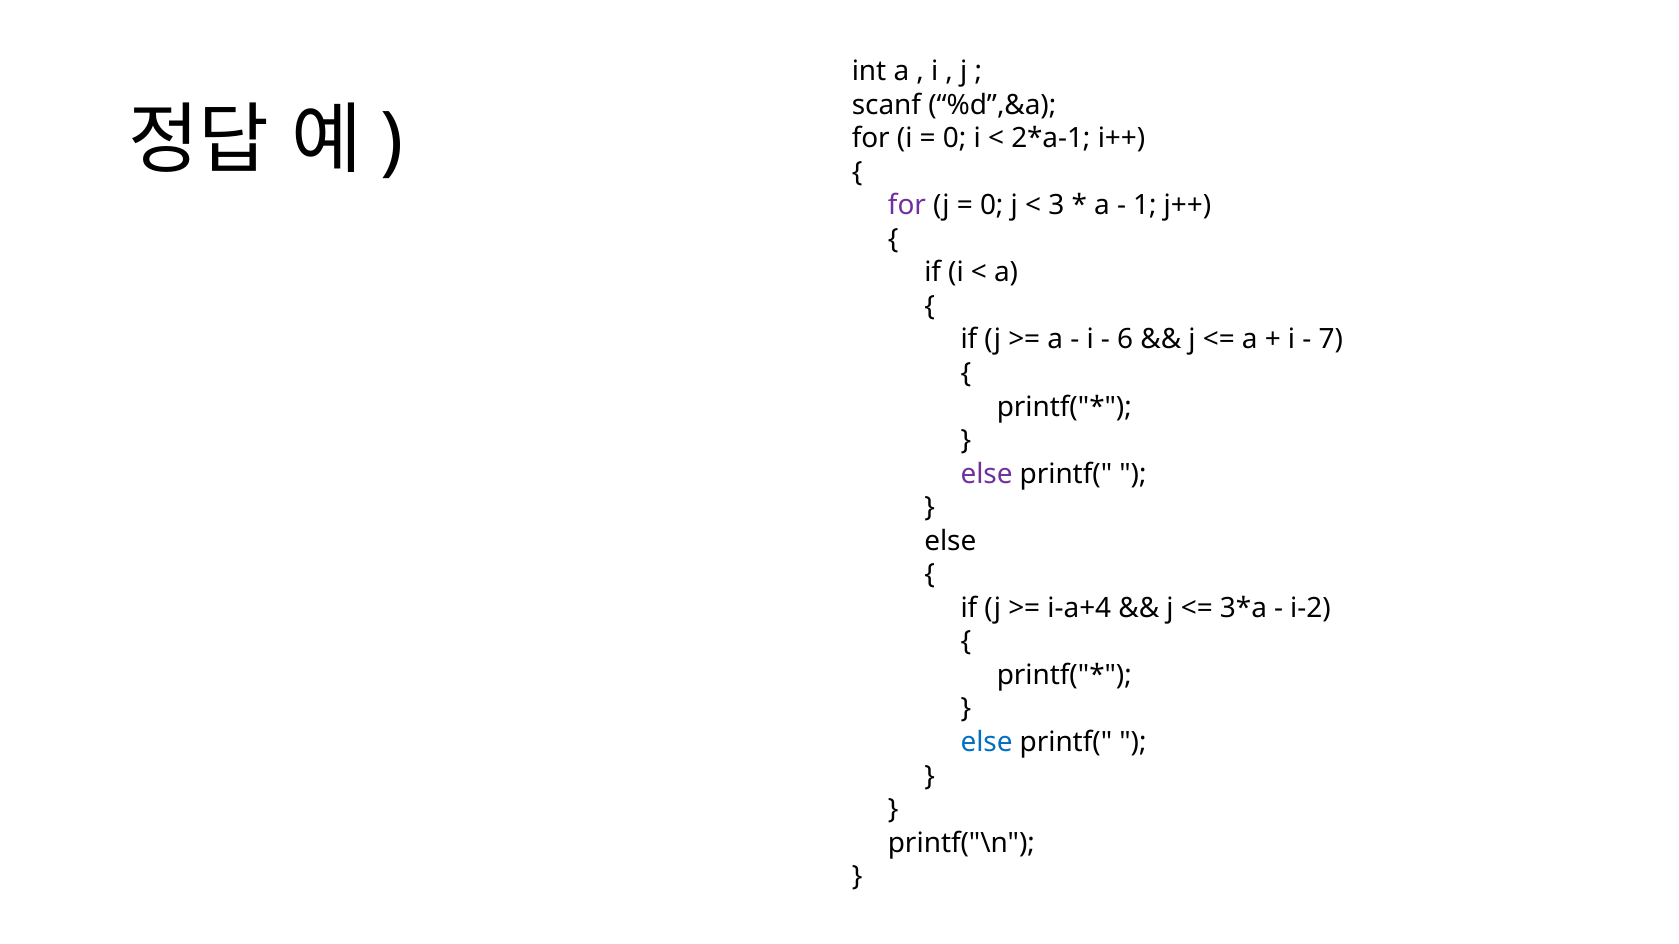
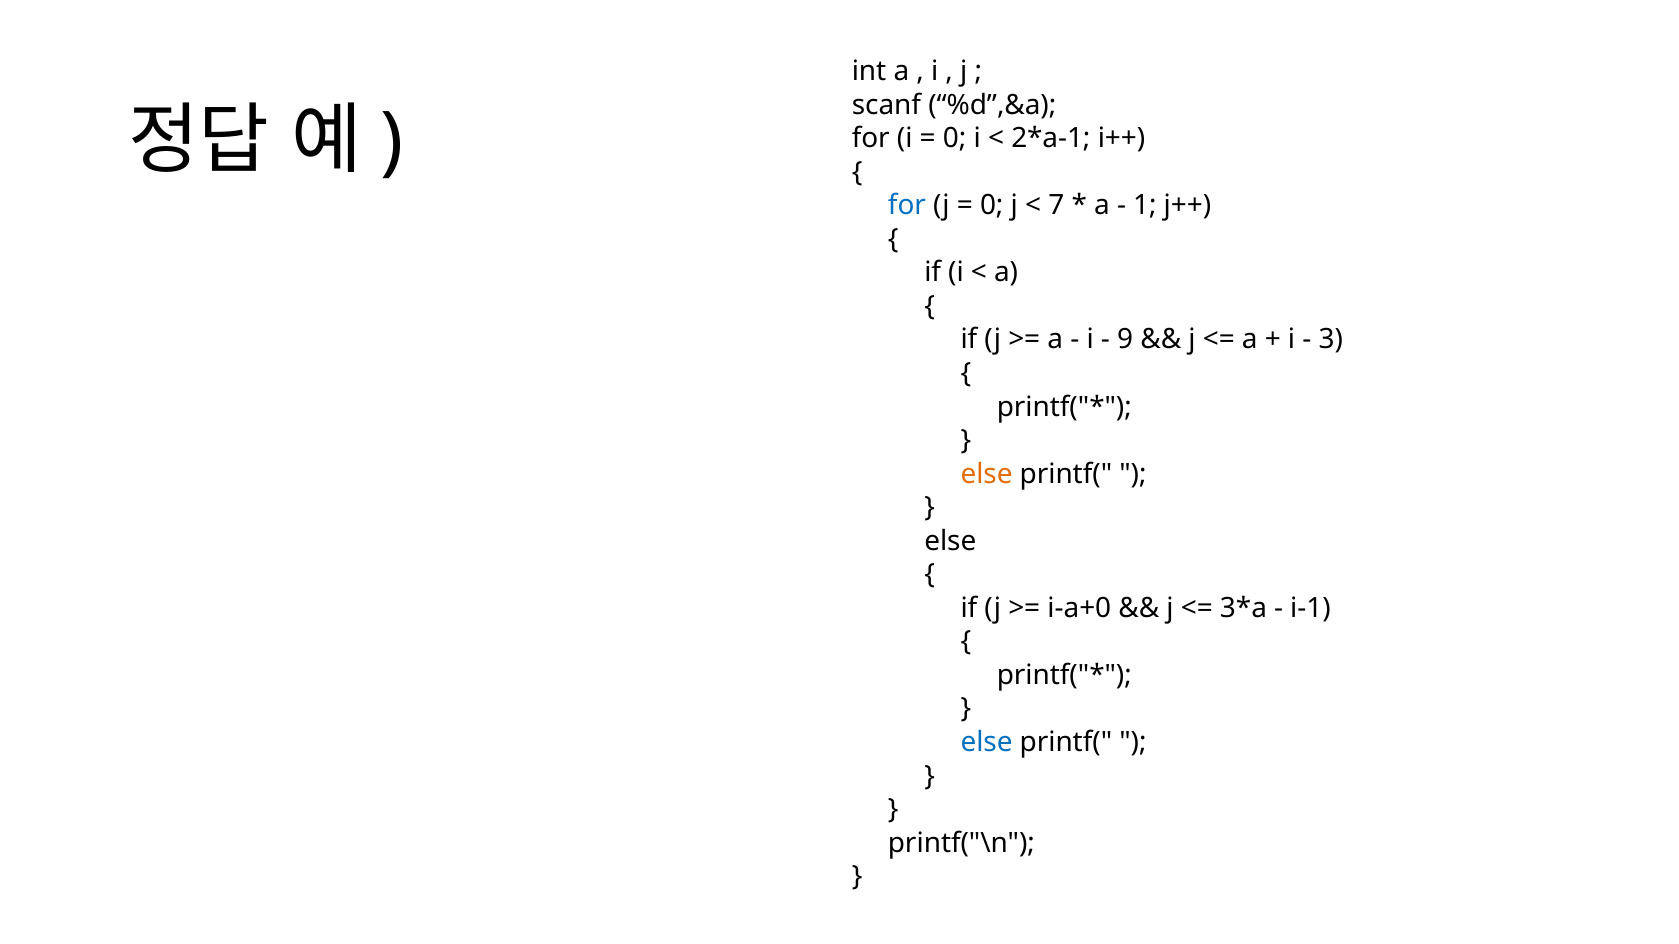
for at (907, 206) colour: purple -> blue
3: 3 -> 7
6: 6 -> 9
7: 7 -> 3
else at (987, 474) colour: purple -> orange
i-a+4: i-a+4 -> i-a+0
i-2: i-2 -> i-1
